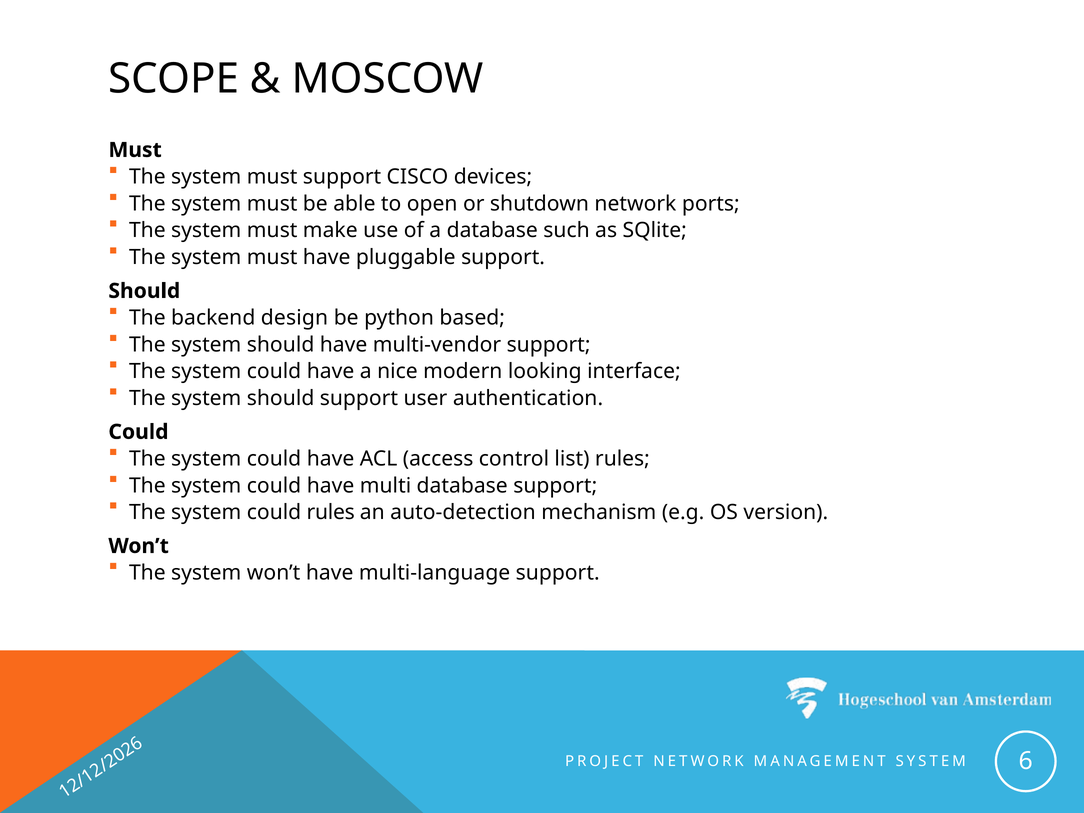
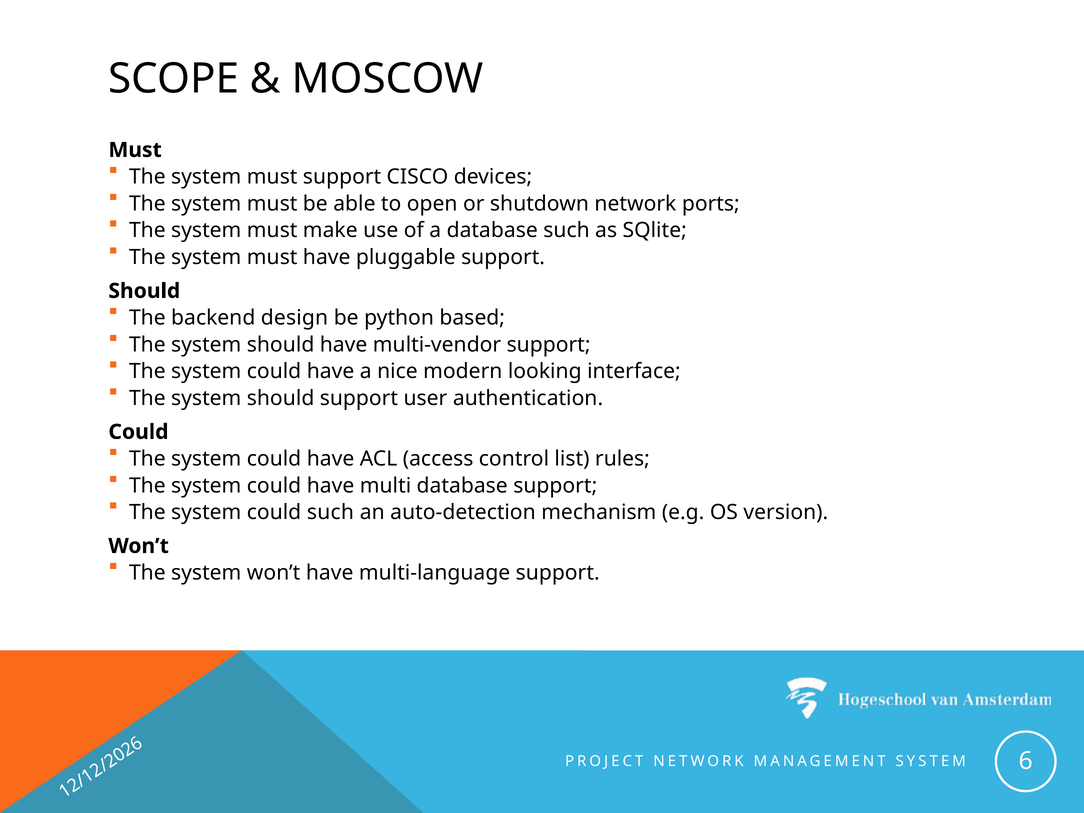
could rules: rules -> such
